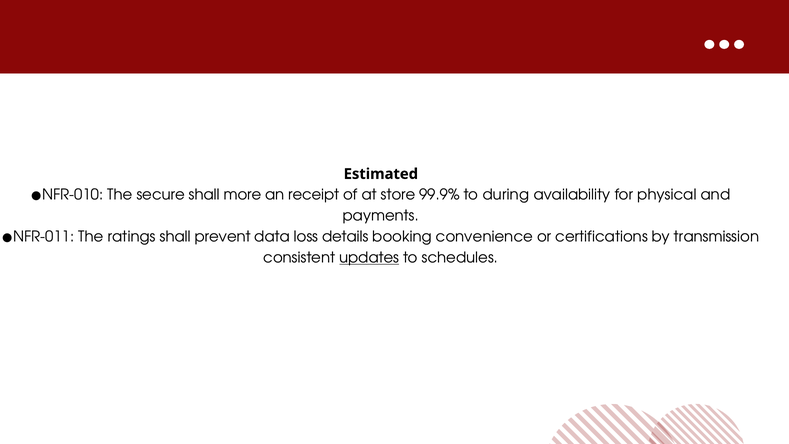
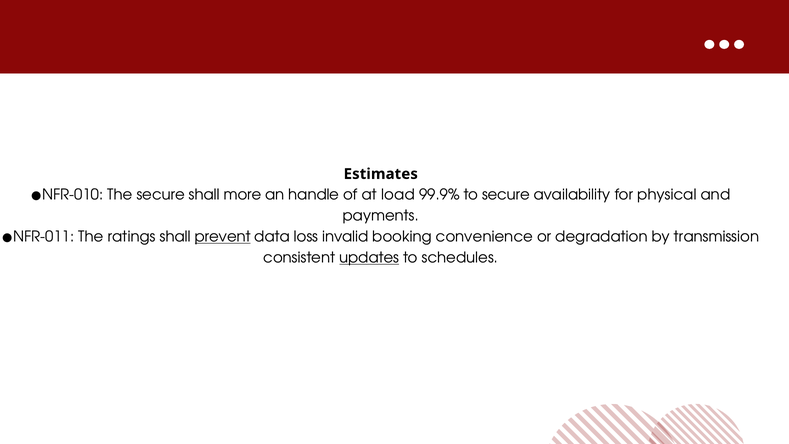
Estimated: Estimated -> Estimates
receipt: receipt -> handle
store: store -> load
to during: during -> secure
prevent underline: none -> present
details: details -> invalid
certifications: certifications -> degradation
